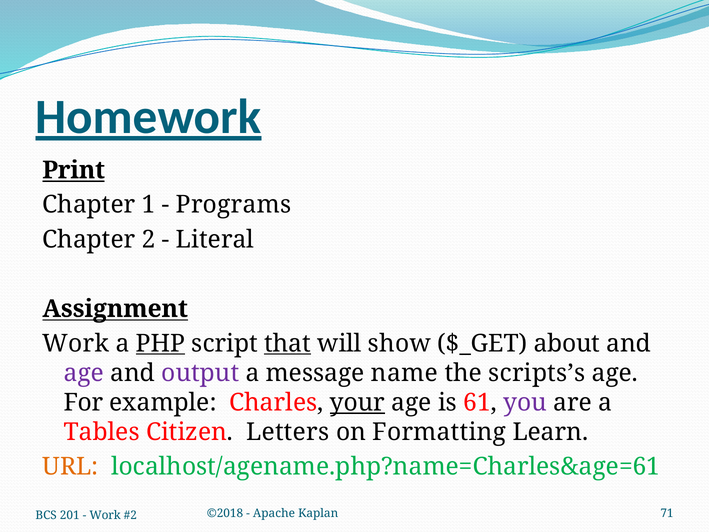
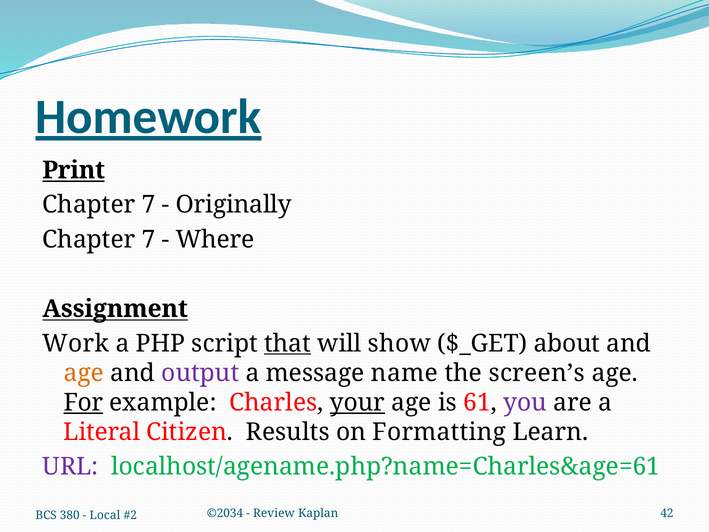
1 at (149, 205): 1 -> 7
Programs: Programs -> Originally
2 at (149, 239): 2 -> 7
Literal: Literal -> Where
PHP underline: present -> none
age at (84, 373) colour: purple -> orange
scripts’s: scripts’s -> screen’s
For underline: none -> present
Tables: Tables -> Literal
Letters: Letters -> Results
URL colour: orange -> purple
©2018: ©2018 -> ©2034
Apache: Apache -> Review
71: 71 -> 42
201: 201 -> 380
Work at (105, 515): Work -> Local
